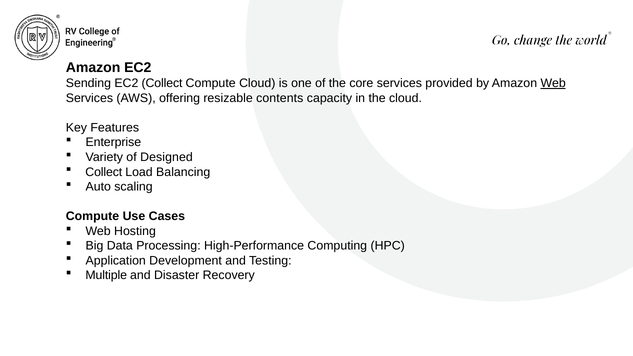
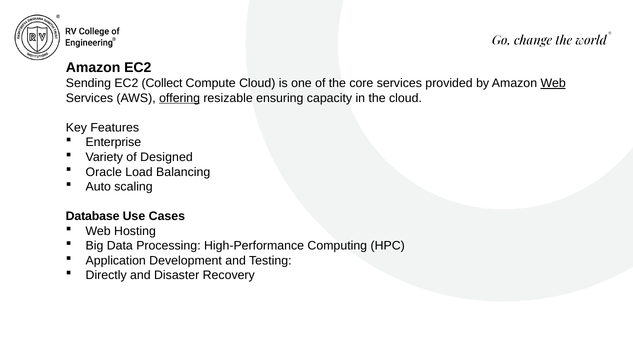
offering underline: none -> present
contents: contents -> ensuring
Collect at (104, 172): Collect -> Oracle
Compute at (93, 216): Compute -> Database
Multiple: Multiple -> Directly
